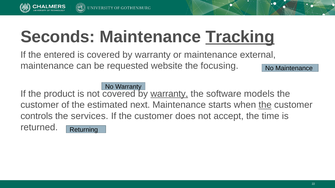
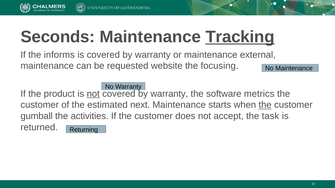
entered: entered -> informs
not at (93, 94) underline: none -> present
warranty at (169, 94) underline: present -> none
models: models -> metrics
controls: controls -> gumball
services: services -> activities
time: time -> task
